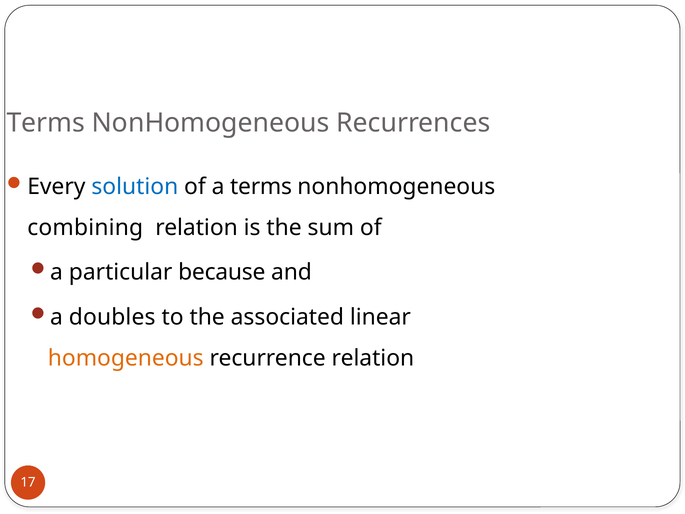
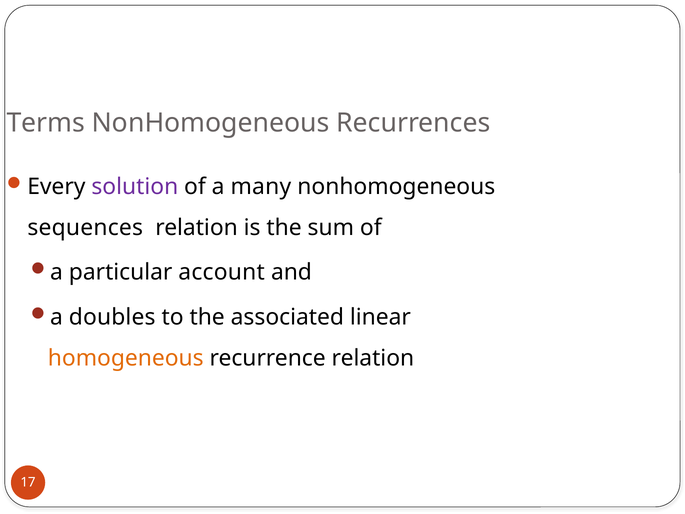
solution colour: blue -> purple
a terms: terms -> many
combining: combining -> sequences
because: because -> account
